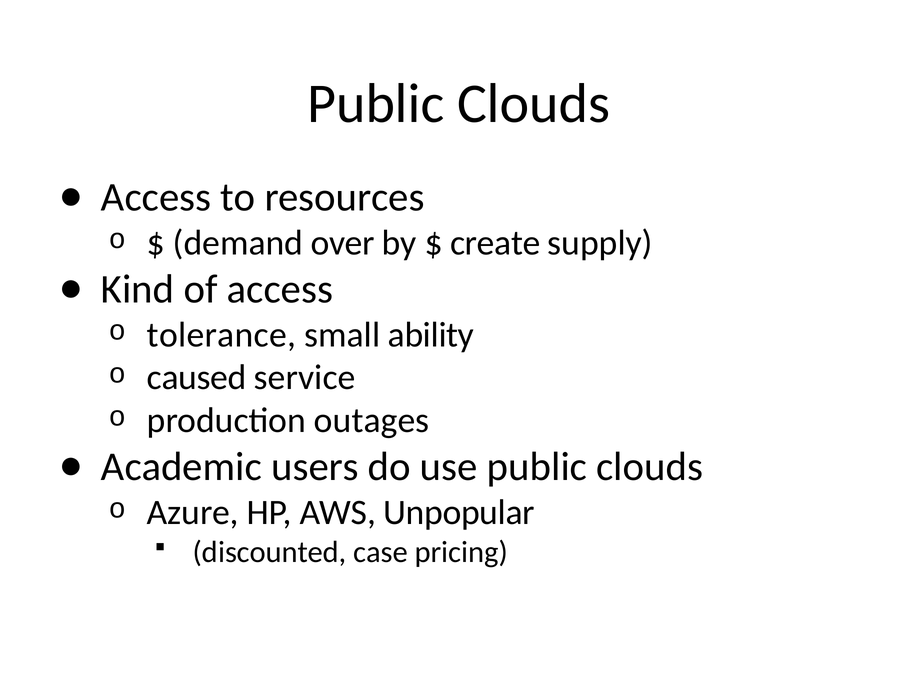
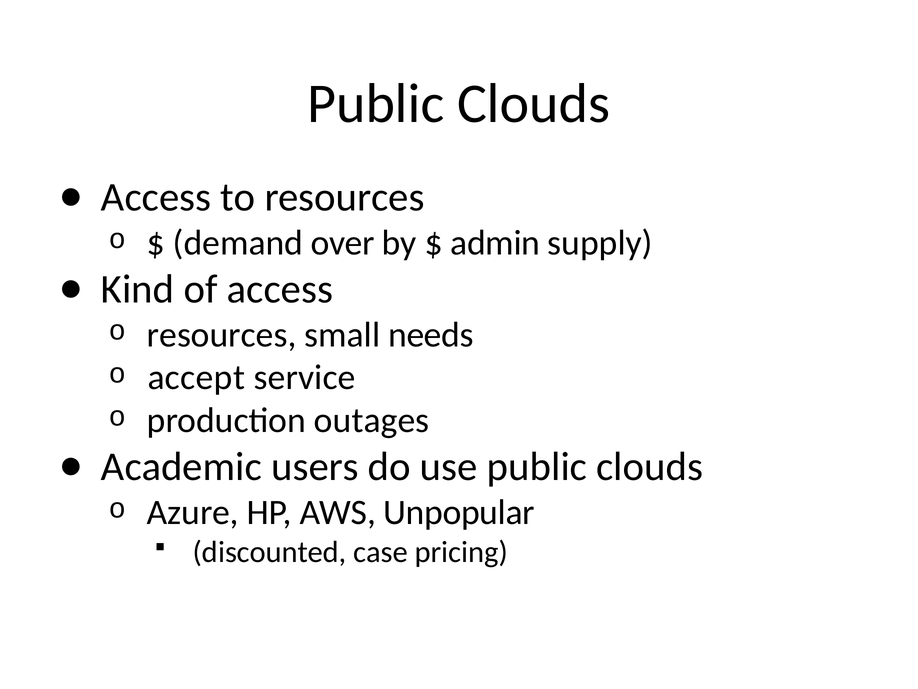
create: create -> admin
tolerance at (222, 335): tolerance -> resources
ability: ability -> needs
caused: caused -> accept
